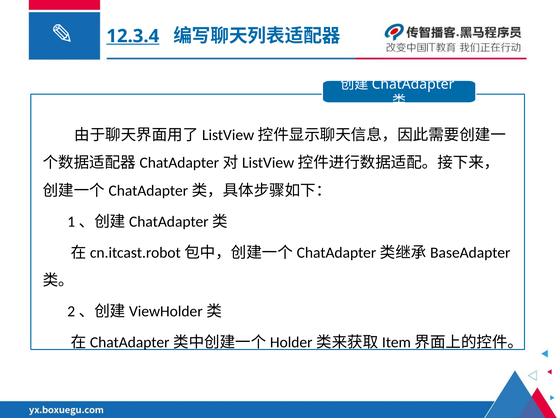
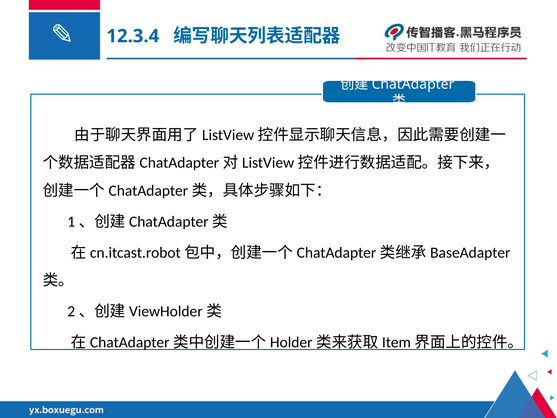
12.3.4 underline: present -> none
